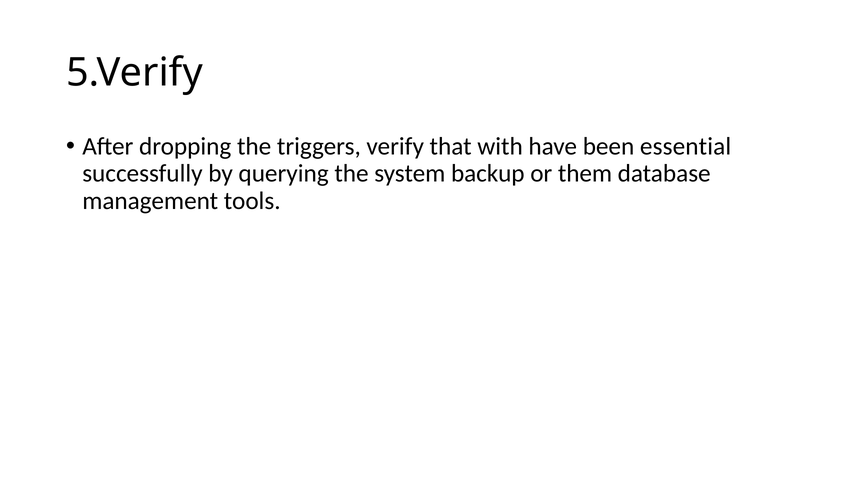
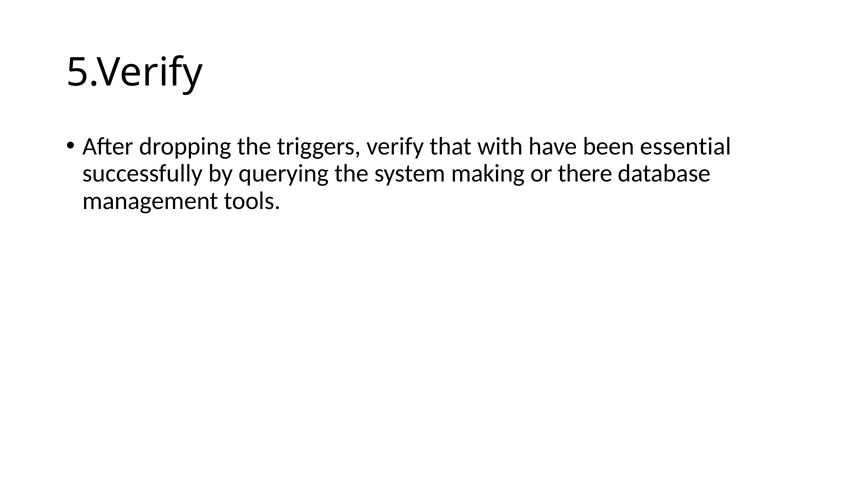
backup: backup -> making
them: them -> there
